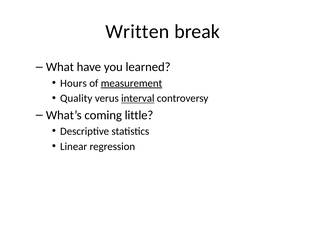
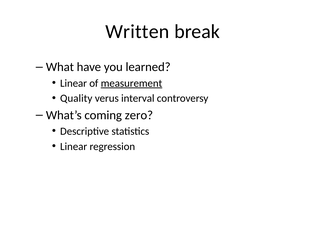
Hours at (73, 83): Hours -> Linear
interval underline: present -> none
little: little -> zero
